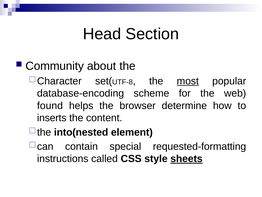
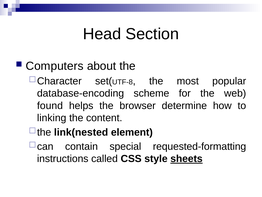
Community: Community -> Computers
most underline: present -> none
inserts: inserts -> linking
into(nested: into(nested -> link(nested
